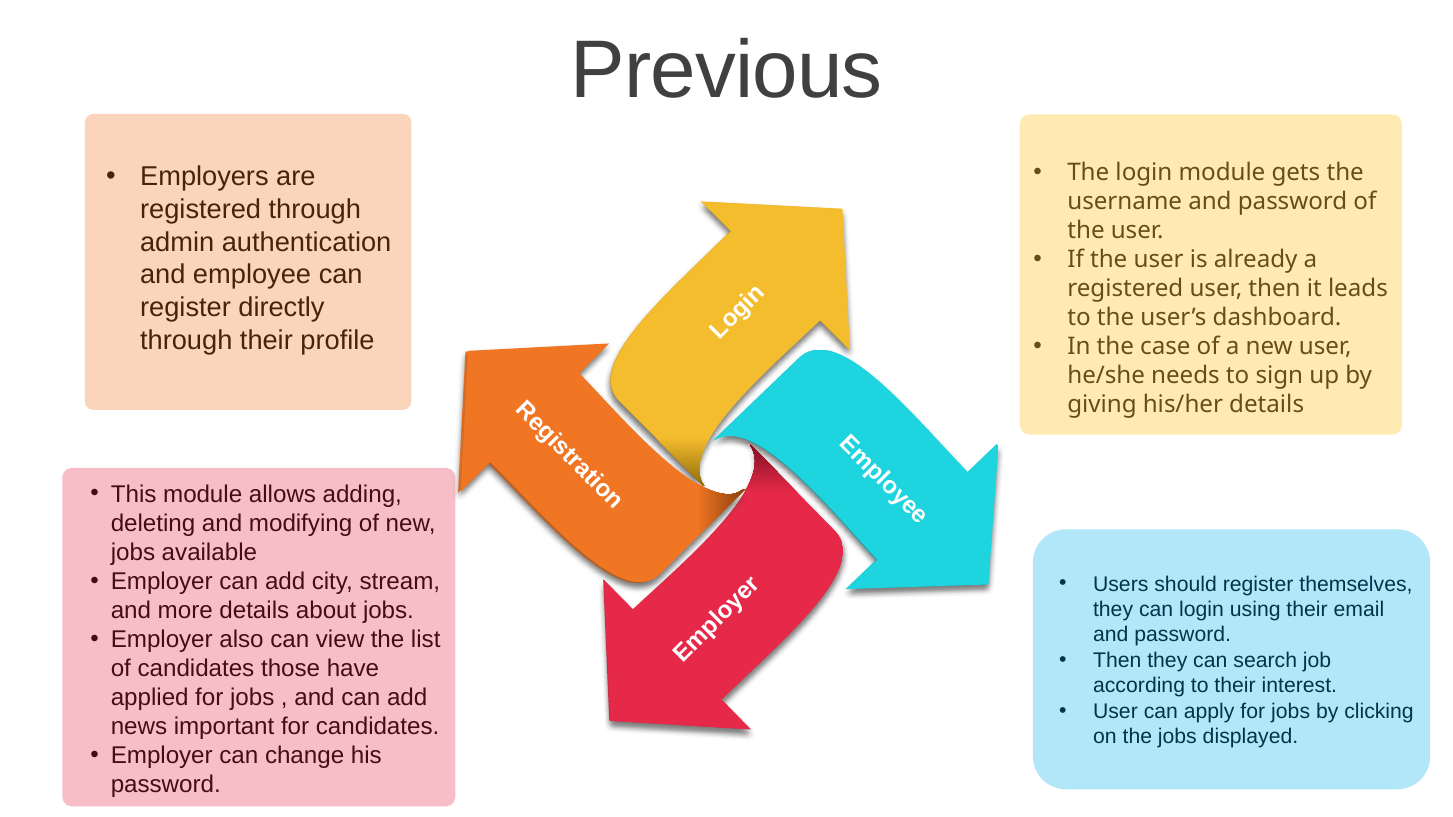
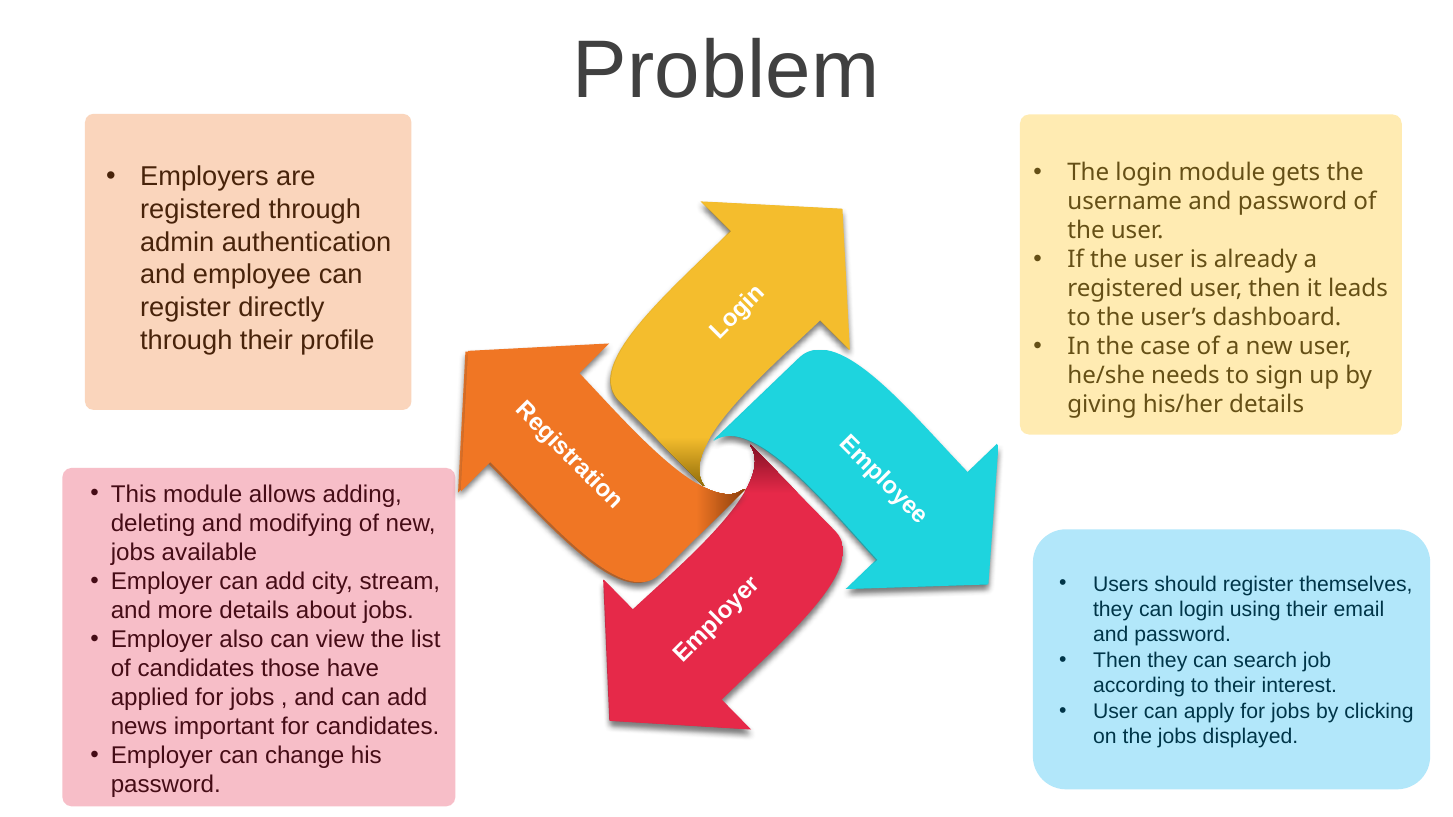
Previous: Previous -> Problem
